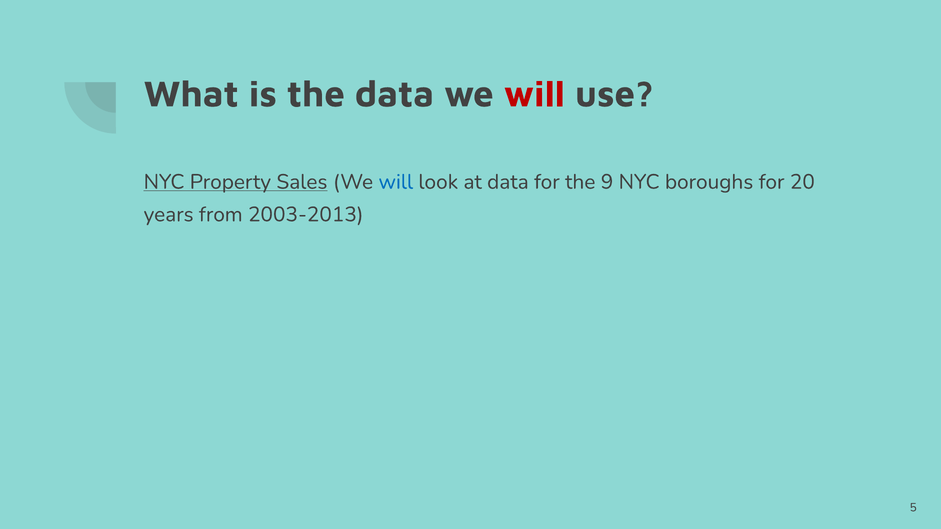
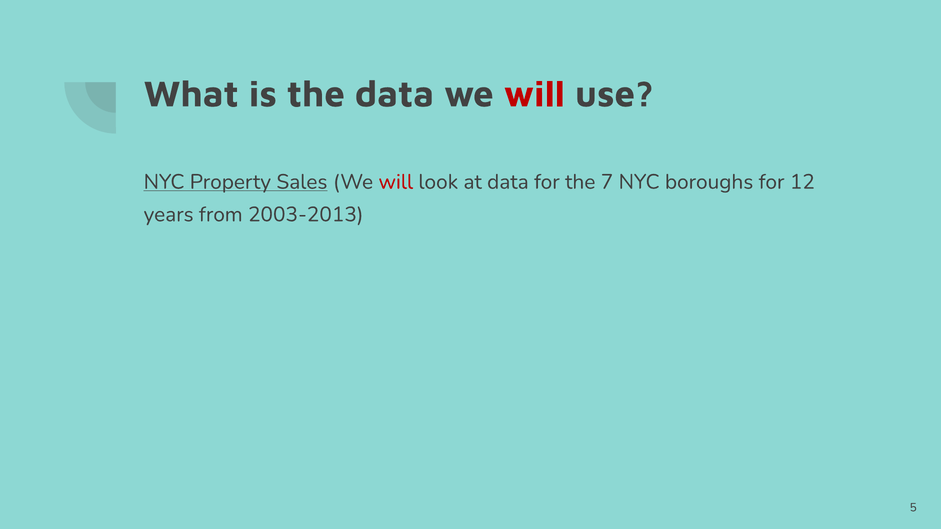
will at (396, 182) colour: blue -> red
9: 9 -> 7
20: 20 -> 12
